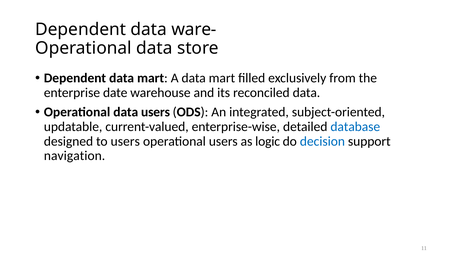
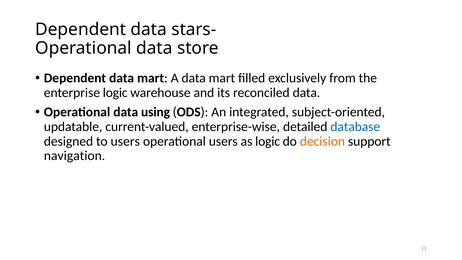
ware-: ware- -> stars-
enterprise date: date -> logic
data users: users -> using
decision colour: blue -> orange
